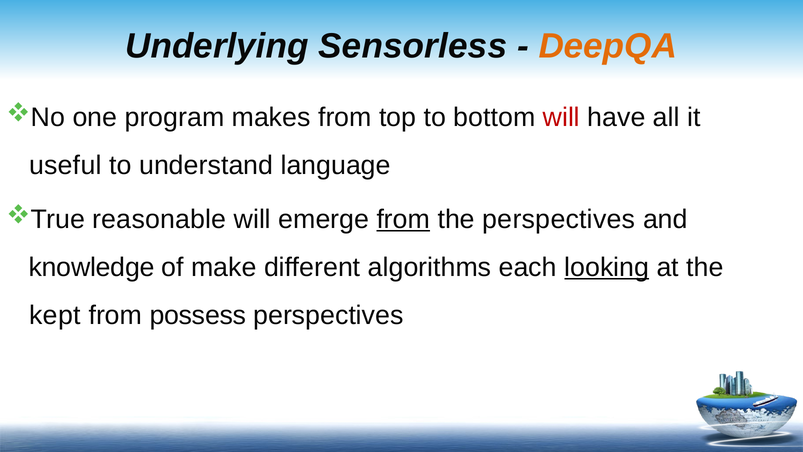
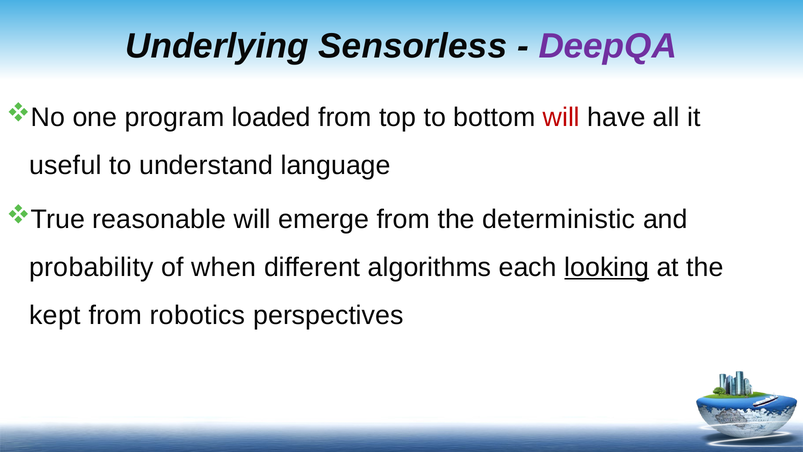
DeepQA colour: orange -> purple
makes: makes -> loaded
from at (403, 219) underline: present -> none
the perspectives: perspectives -> deterministic
knowledge: knowledge -> probability
make: make -> when
possess: possess -> robotics
